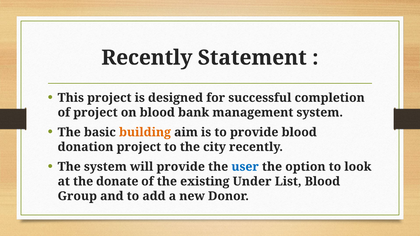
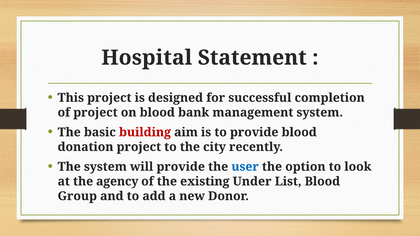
Recently at (147, 58): Recently -> Hospital
building colour: orange -> red
donate: donate -> agency
